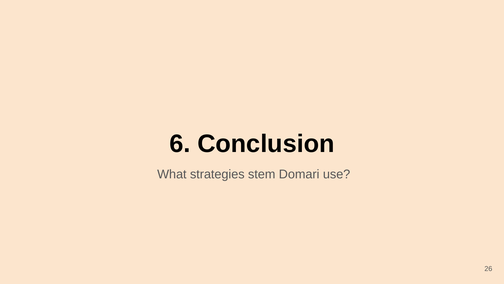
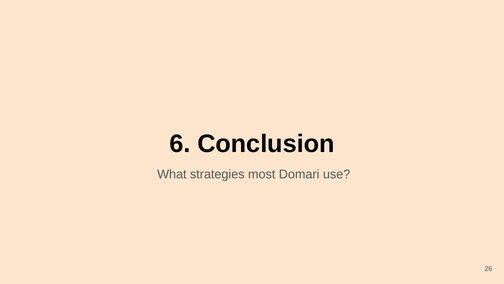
stem: stem -> most
